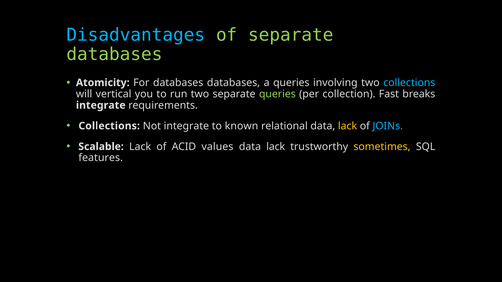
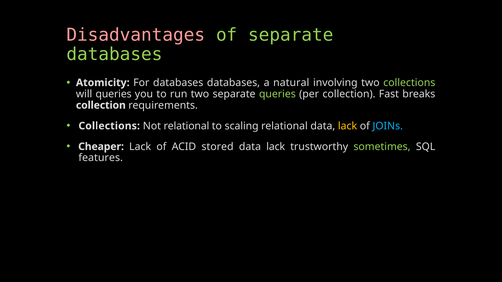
Disadvantages colour: light blue -> pink
a queries: queries -> natural
collections at (409, 83) colour: light blue -> light green
will vertical: vertical -> queries
integrate at (101, 105): integrate -> collection
Not integrate: integrate -> relational
known: known -> scaling
Scalable: Scalable -> Cheaper
values: values -> stored
sometimes colour: yellow -> light green
